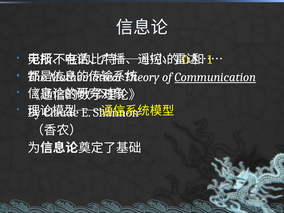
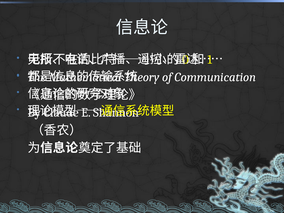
Communication underline: present -> none
